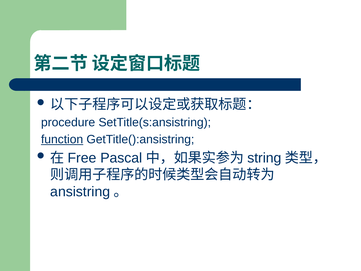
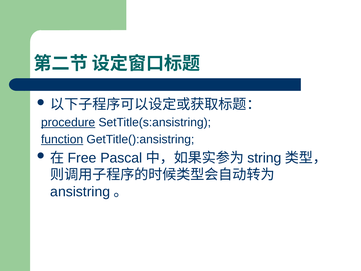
procedure underline: none -> present
